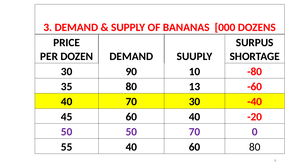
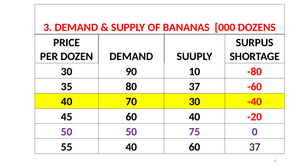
80 13: 13 -> 37
50 70: 70 -> 75
60 80: 80 -> 37
